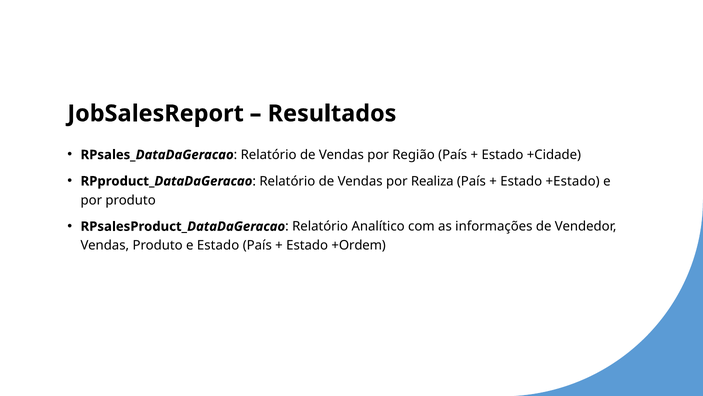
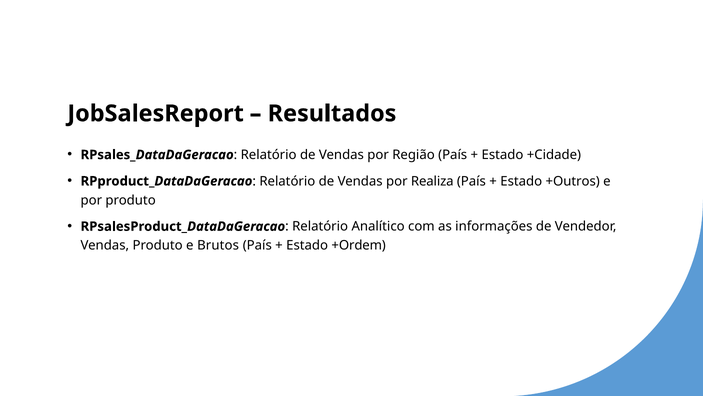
+Estado: +Estado -> +Outros
e Estado: Estado -> Brutos
